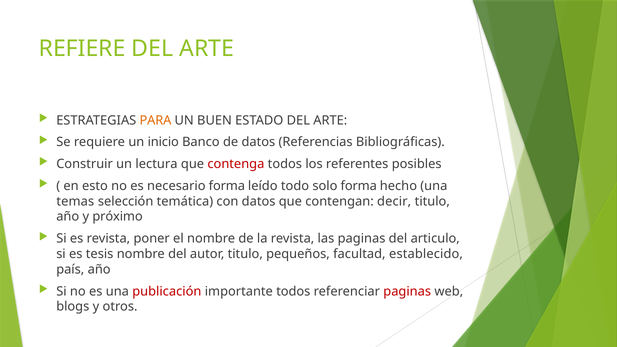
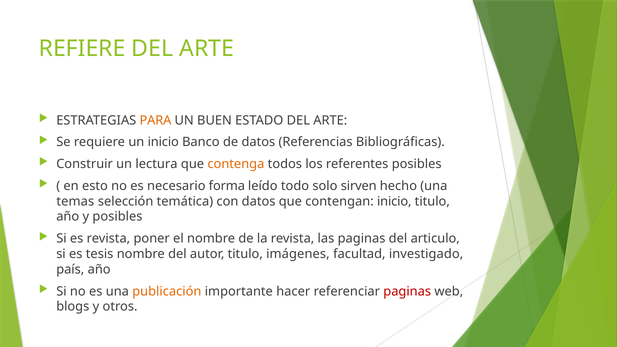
contenga colour: red -> orange
solo forma: forma -> sirven
contengan decir: decir -> inicio
y próximo: próximo -> posibles
pequeños: pequeños -> imágenes
establecido: establecido -> investigado
publicación colour: red -> orange
importante todos: todos -> hacer
